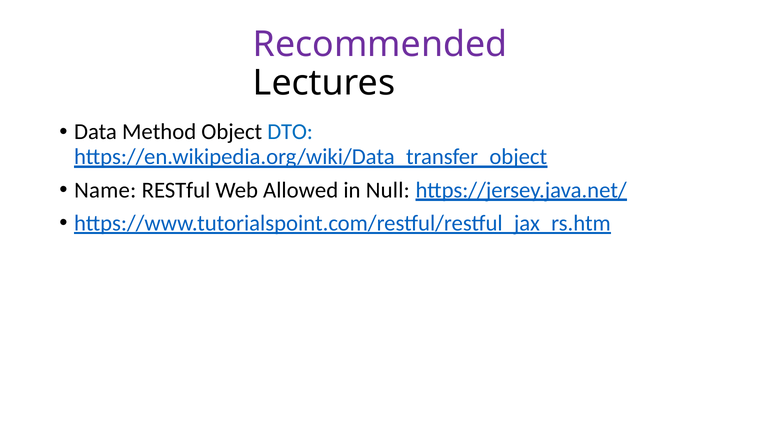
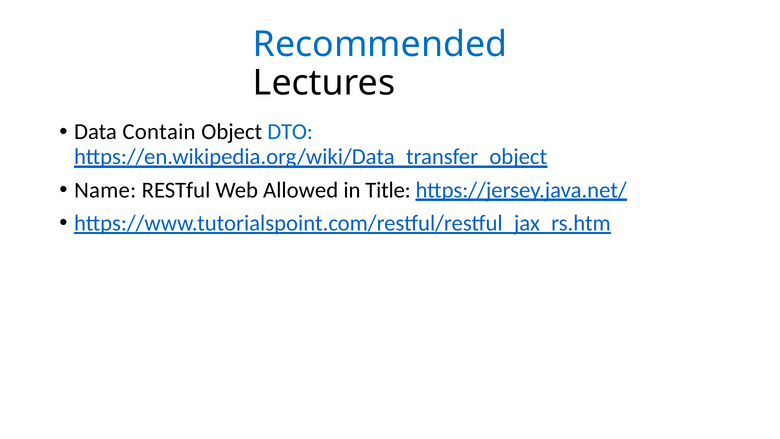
Recommended colour: purple -> blue
Method: Method -> Contain
Null: Null -> Title
